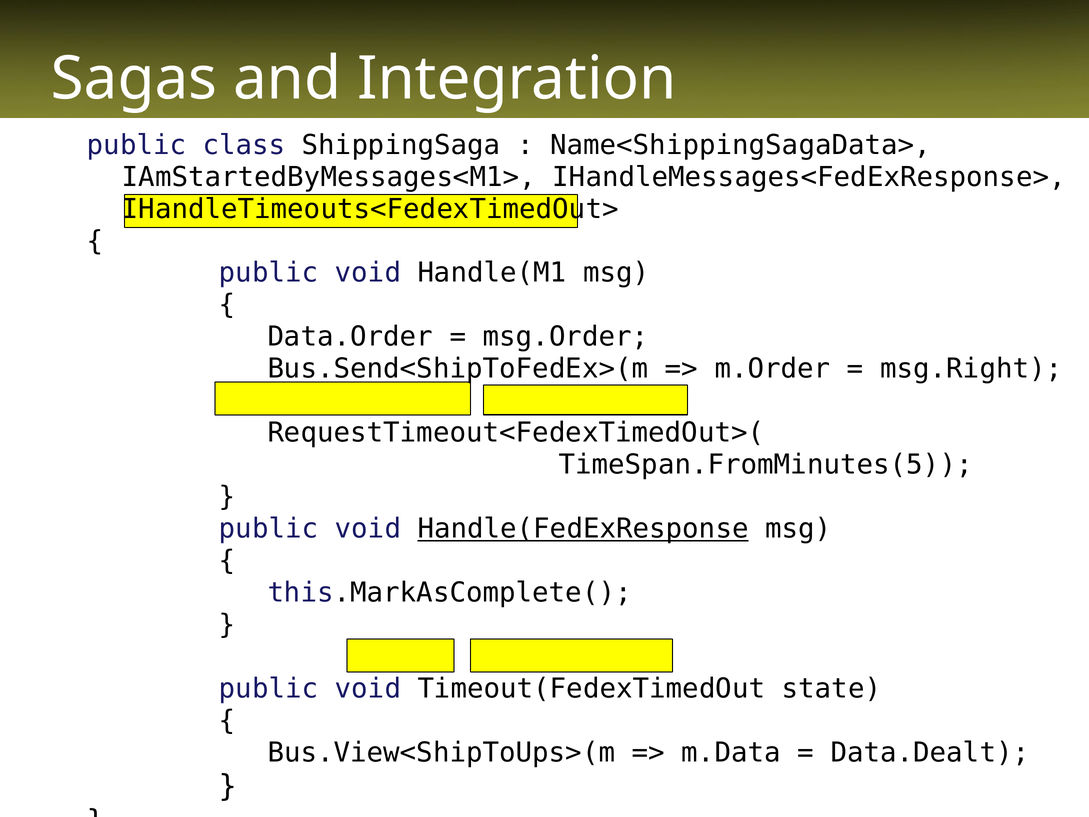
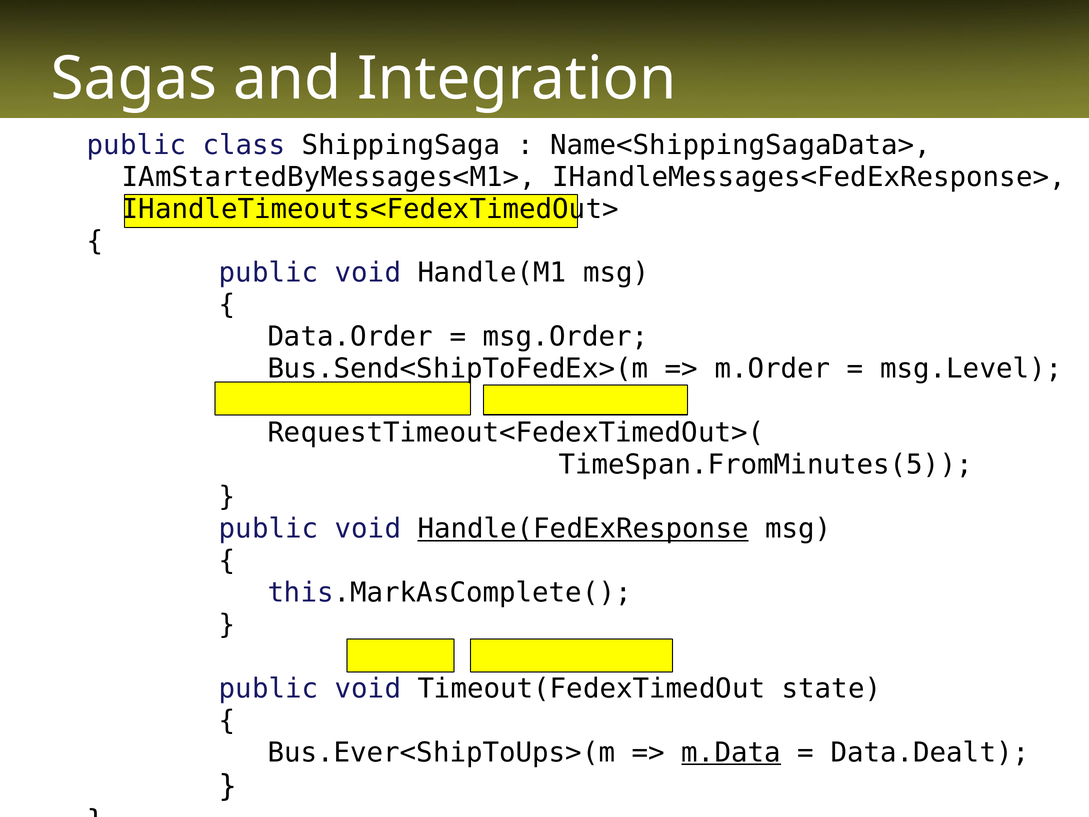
msg.Right: msg.Right -> msg.Level
Bus.View<ShipToUps>(m: Bus.View<ShipToUps>(m -> Bus.Ever<ShipToUps>(m
m.Data underline: none -> present
